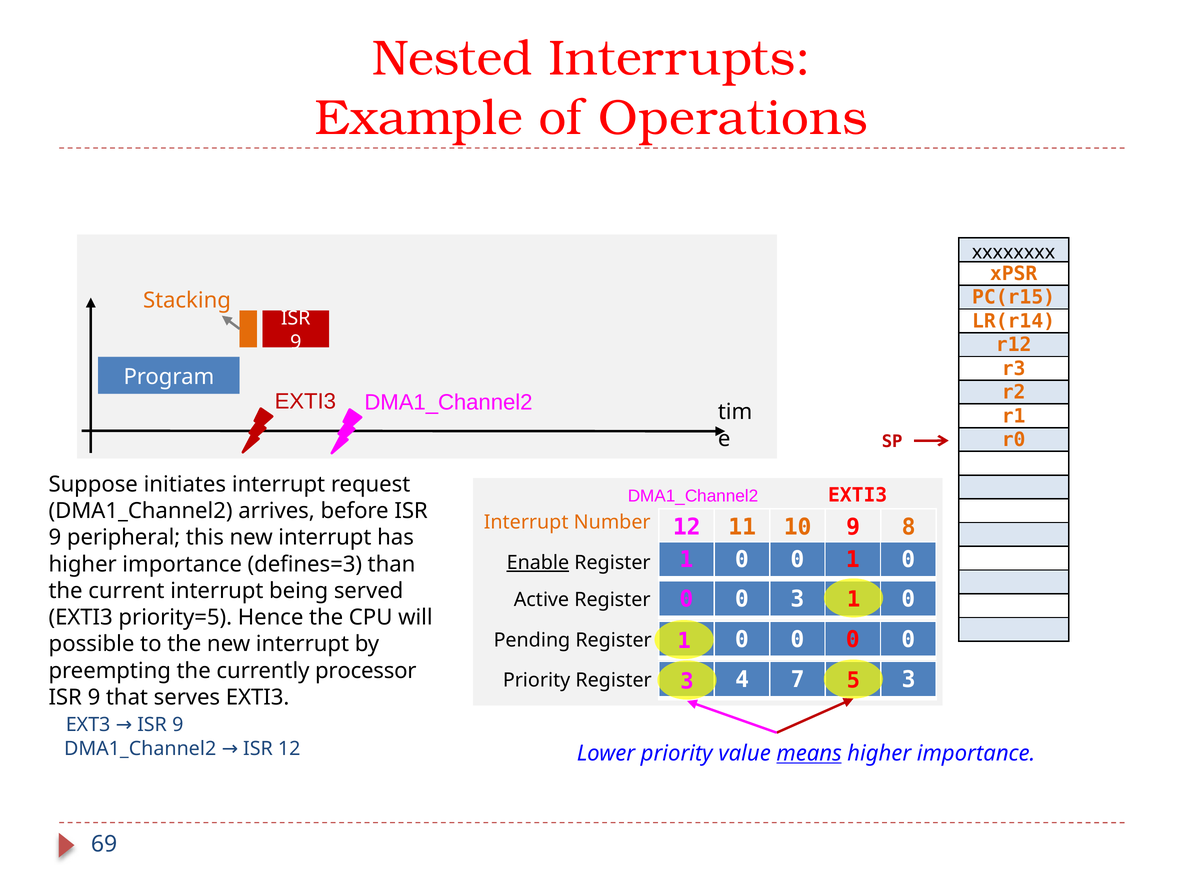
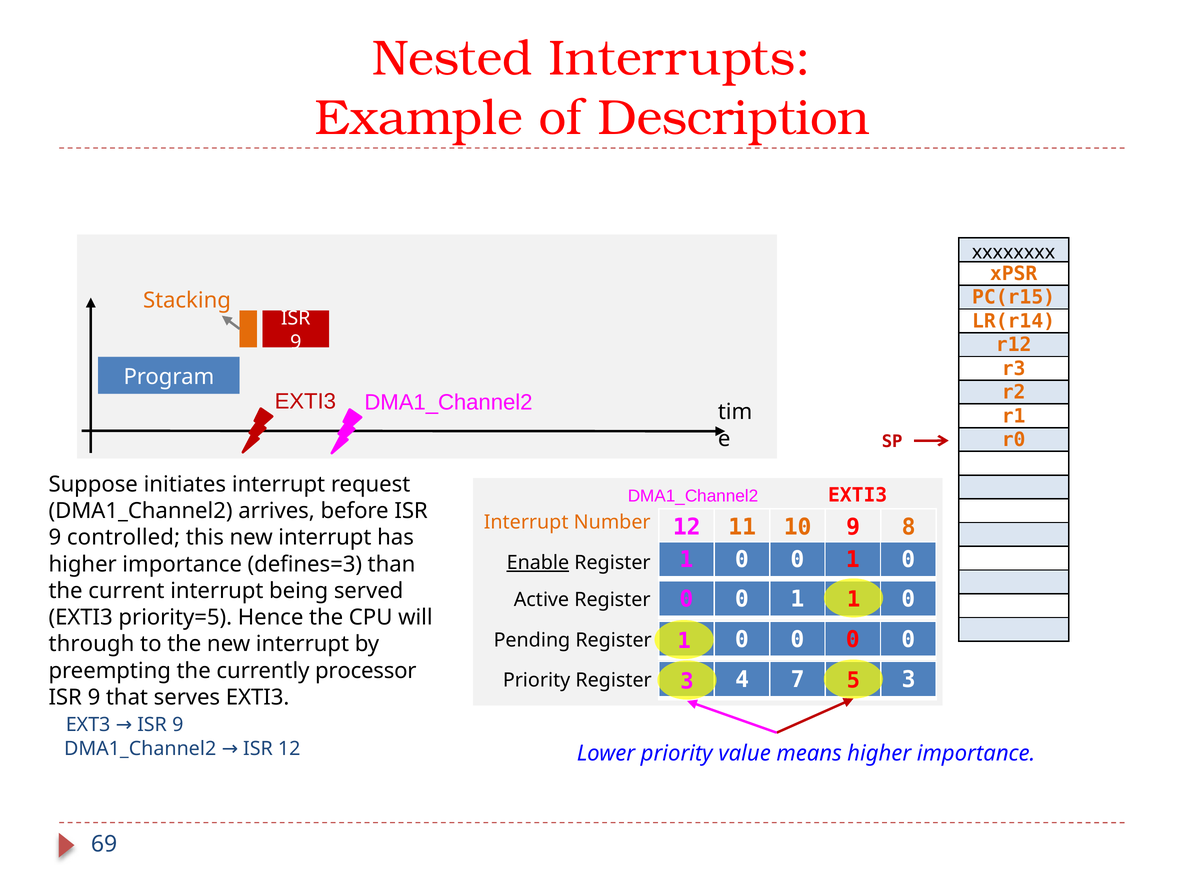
Operations: Operations -> Description
peripheral: peripheral -> controlled
Register 0 0 3: 3 -> 1
possible: possible -> through
means underline: present -> none
